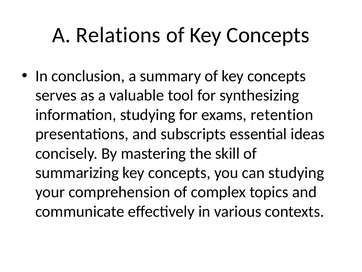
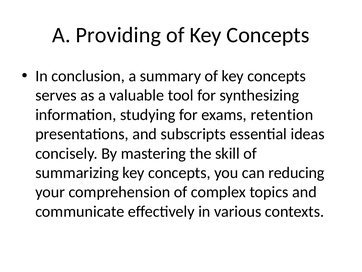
Relations: Relations -> Providing
can studying: studying -> reducing
